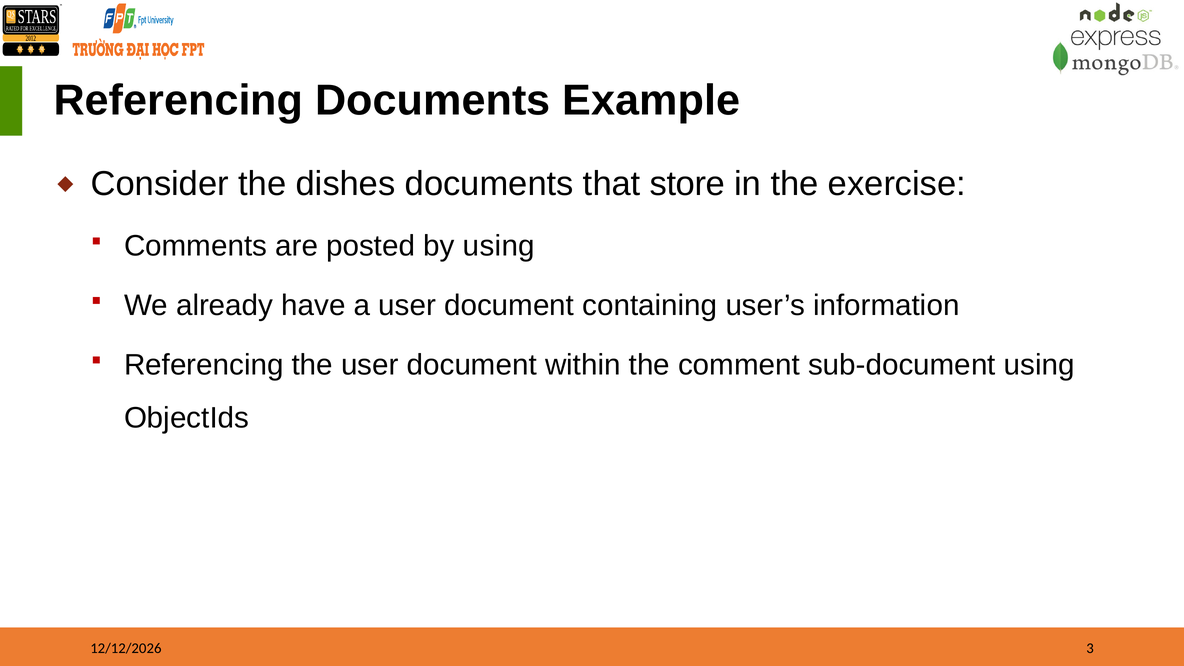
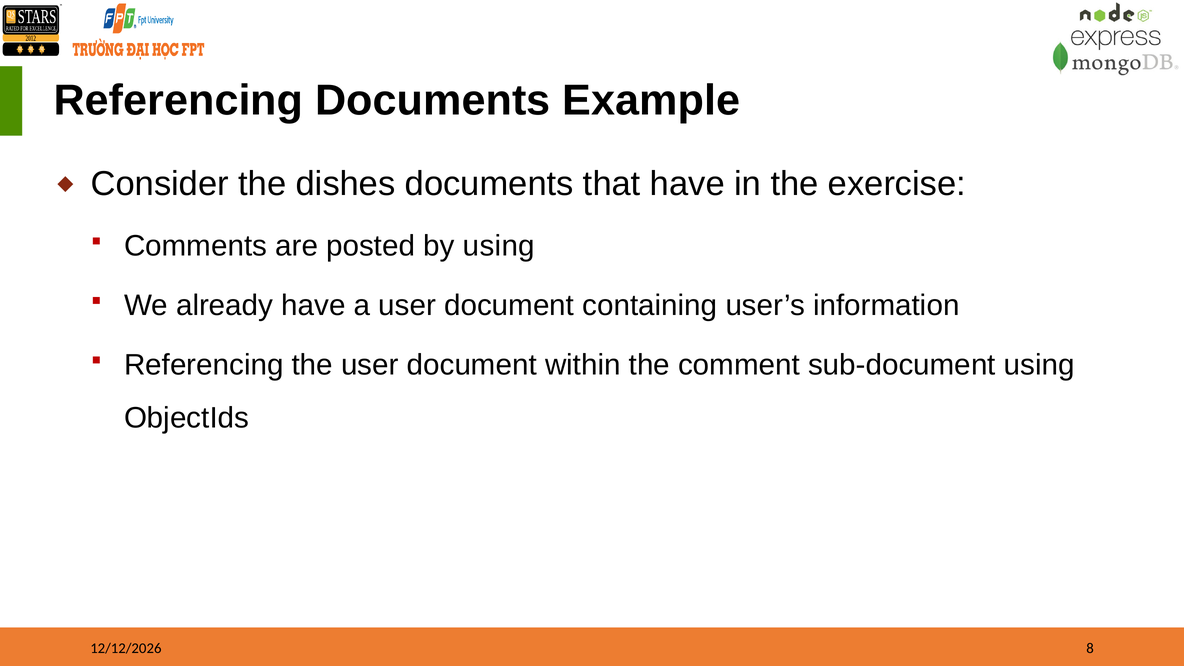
that store: store -> have
3: 3 -> 8
